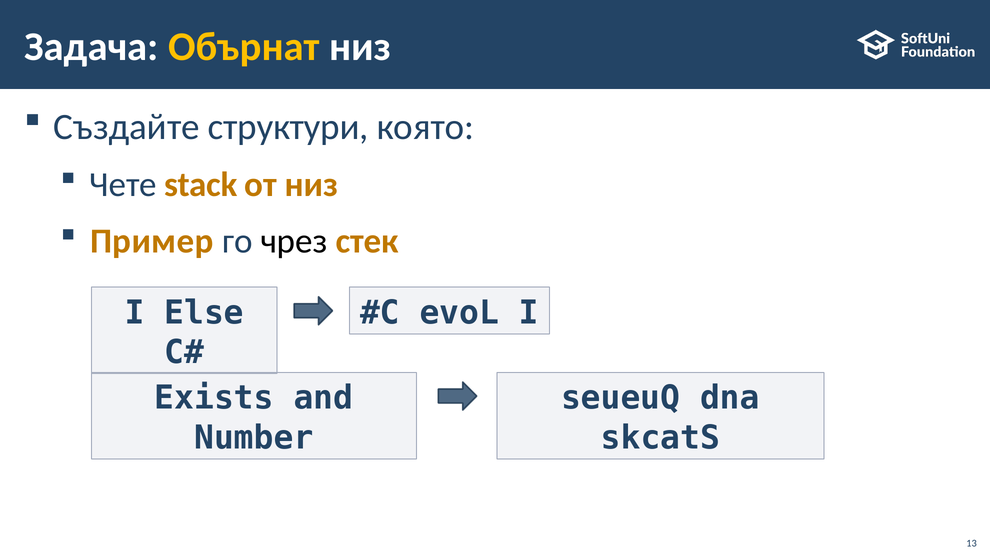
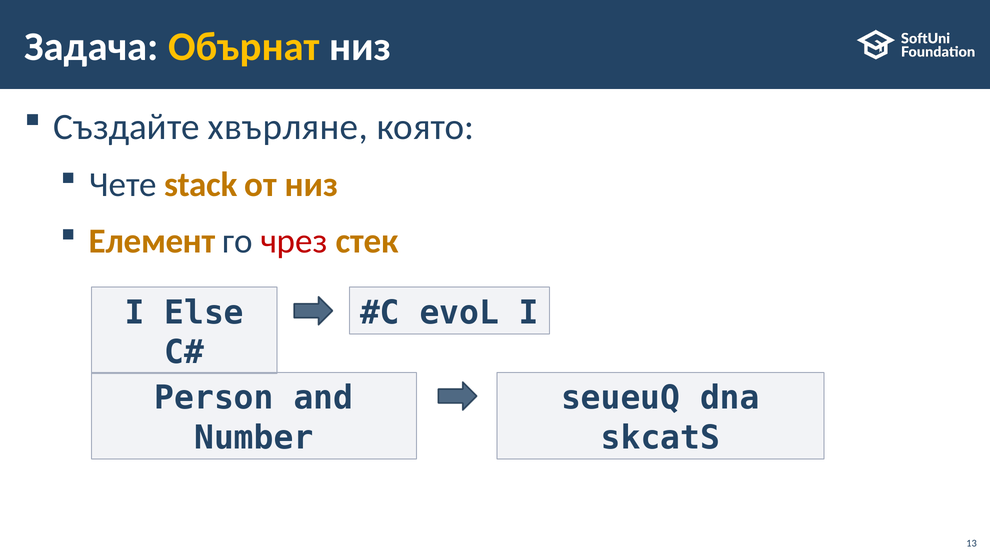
структури: структури -> хвърляне
Пример: Пример -> Елемент
чрез colour: black -> red
Exists: Exists -> Person
